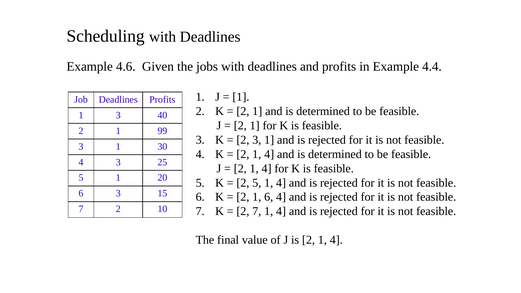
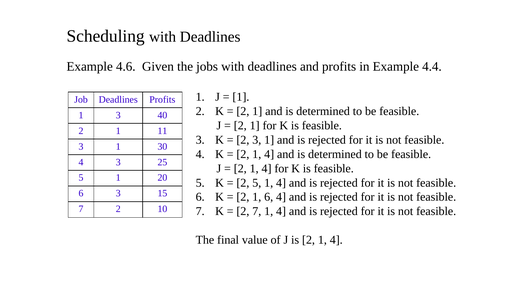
99: 99 -> 11
